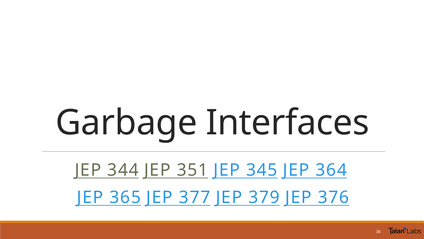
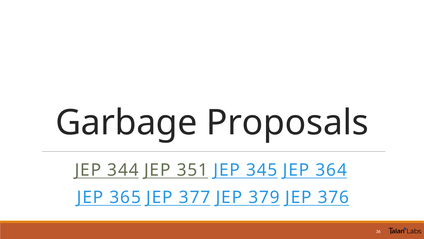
Interfaces: Interfaces -> Proposals
